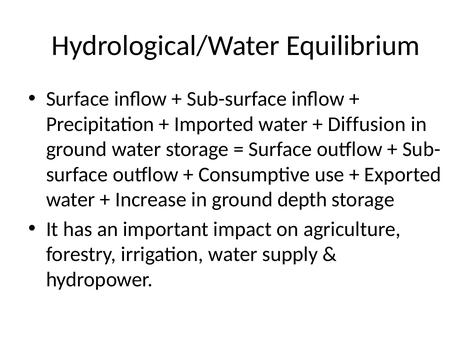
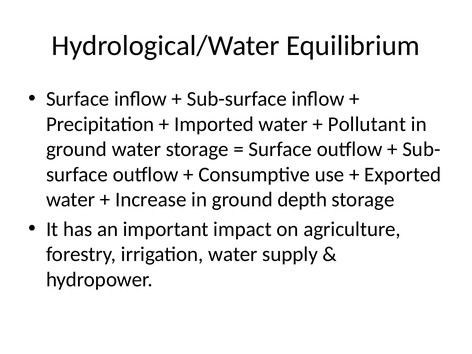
Diffusion: Diffusion -> Pollutant
